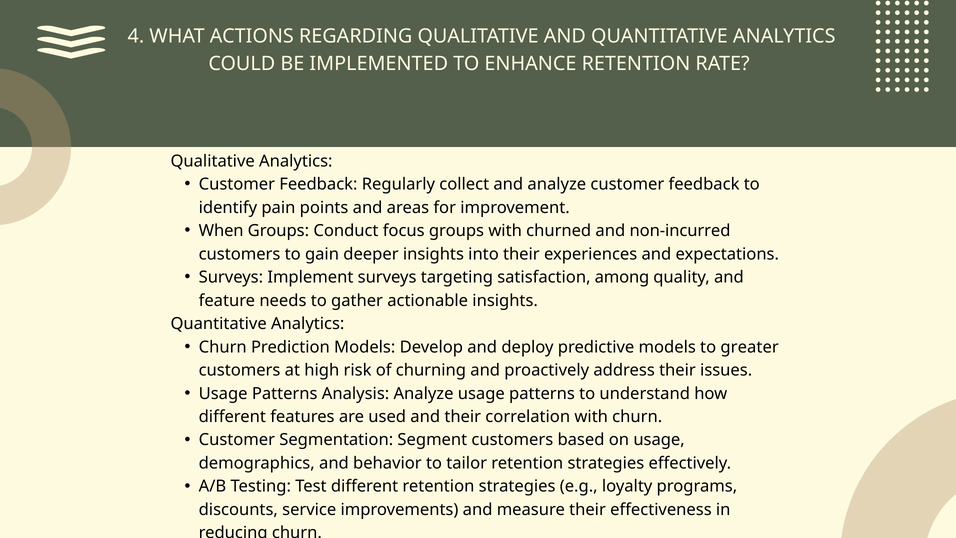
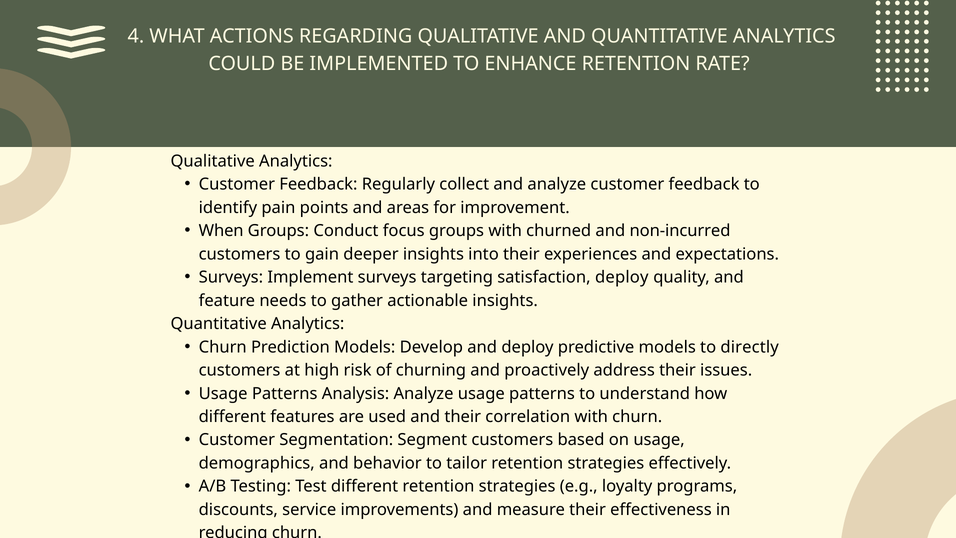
satisfaction among: among -> deploy
greater: greater -> directly
